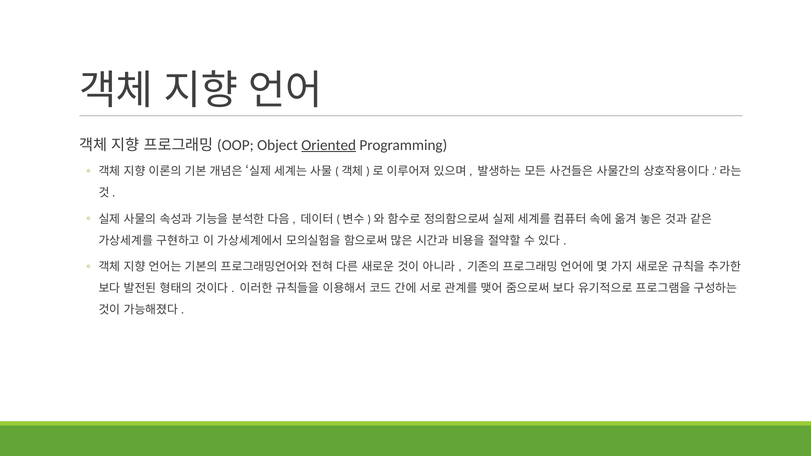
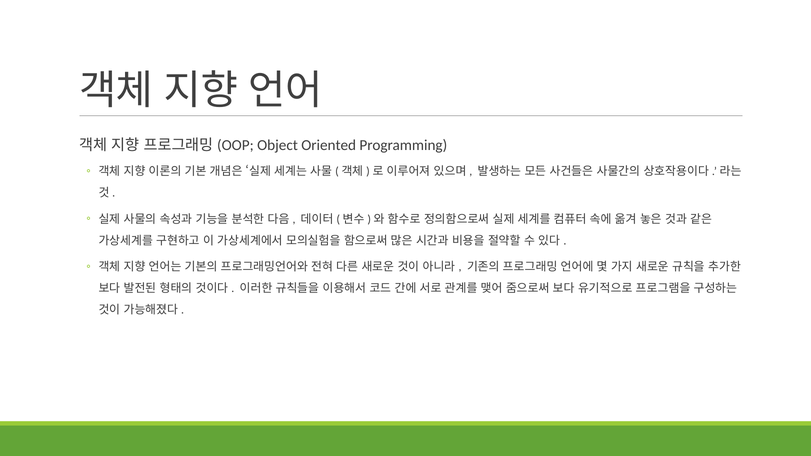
Oriented underline: present -> none
